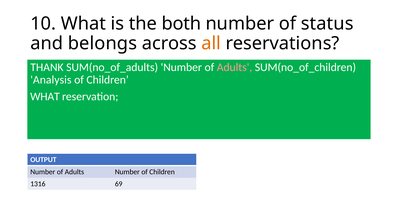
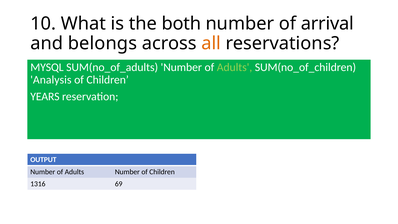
status: status -> arrival
THANK: THANK -> MYSQL
Adults at (235, 67) colour: pink -> light green
WHAT at (45, 97): WHAT -> YEARS
